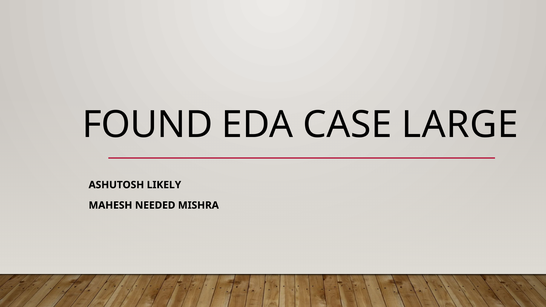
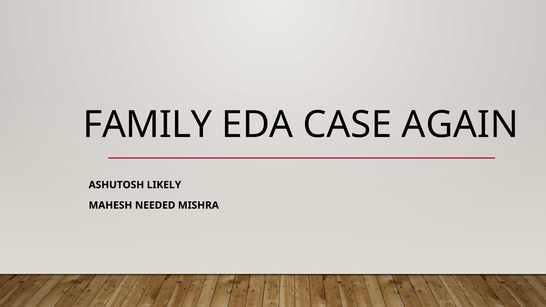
FOUND: FOUND -> FAMILY
LARGE: LARGE -> AGAIN
